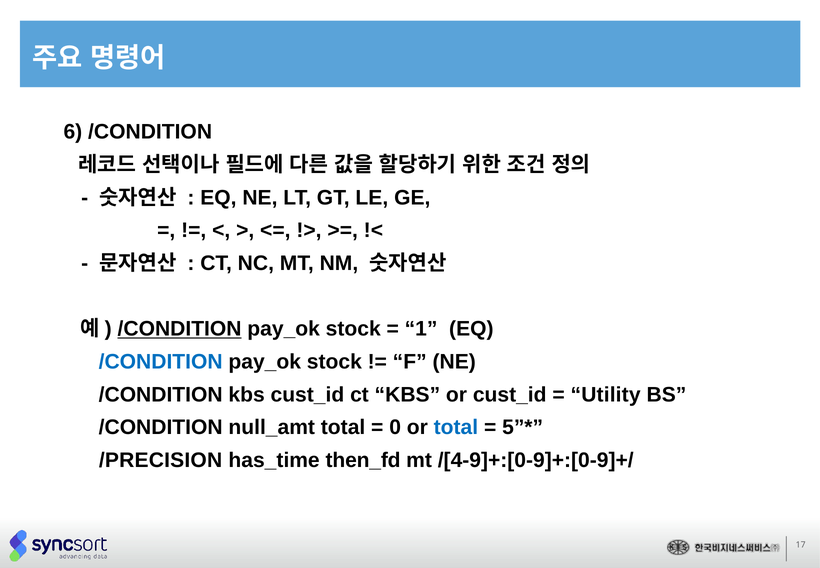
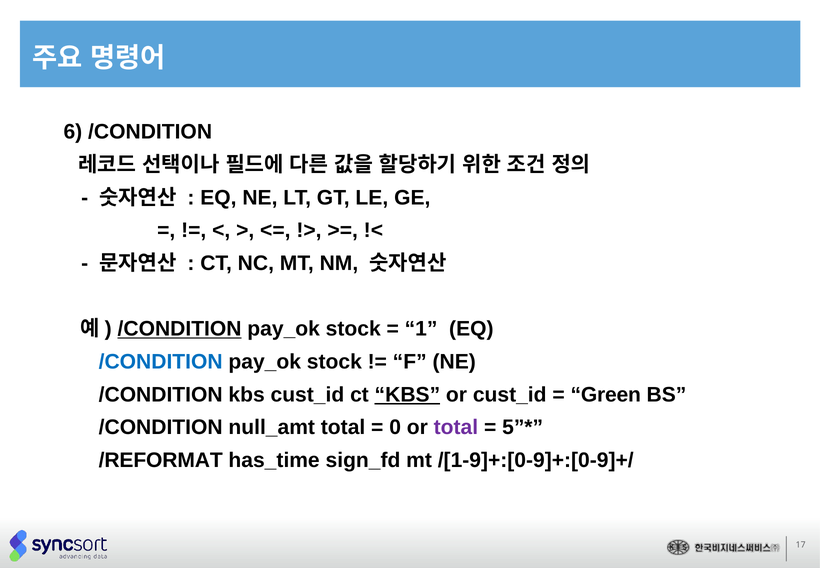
KBS at (407, 394) underline: none -> present
Utility: Utility -> Green
total at (456, 427) colour: blue -> purple
/PRECISION: /PRECISION -> /REFORMAT
then_fd: then_fd -> sign_fd
/[4-9]+:[0-9]+:[0-9]+/: /[4-9]+:[0-9]+:[0-9]+/ -> /[1-9]+:[0-9]+:[0-9]+/
